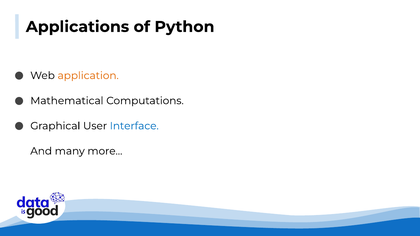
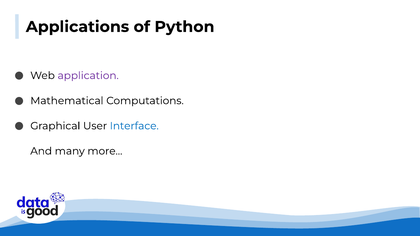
application colour: orange -> purple
